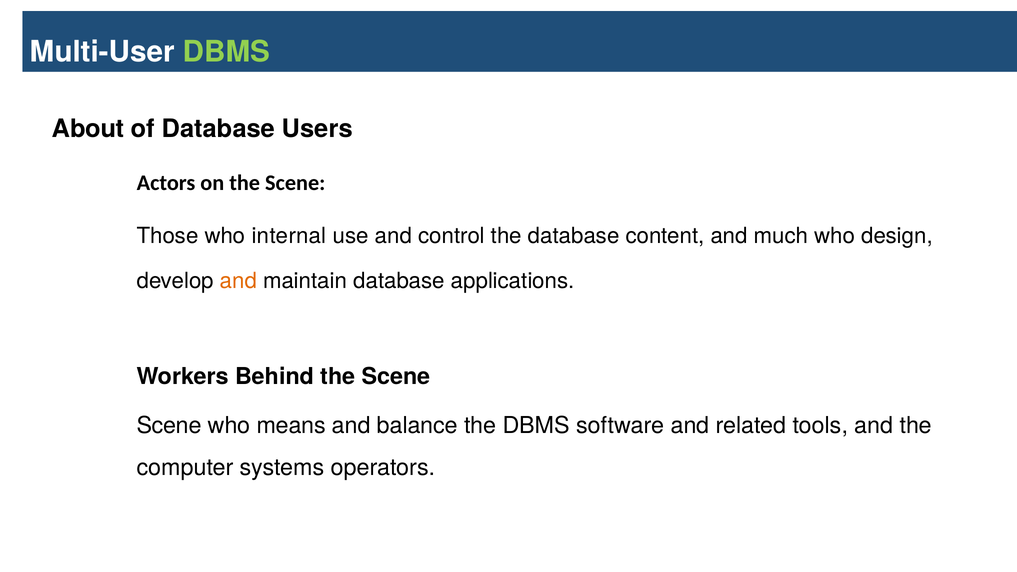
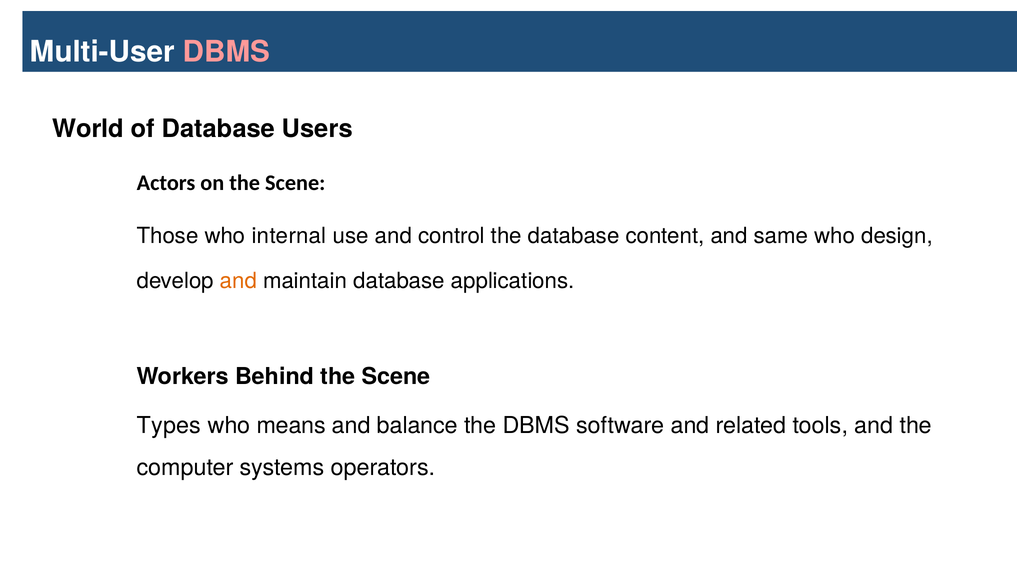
DBMS at (226, 52) colour: light green -> pink
About: About -> World
much: much -> same
Scene at (169, 426): Scene -> Types
